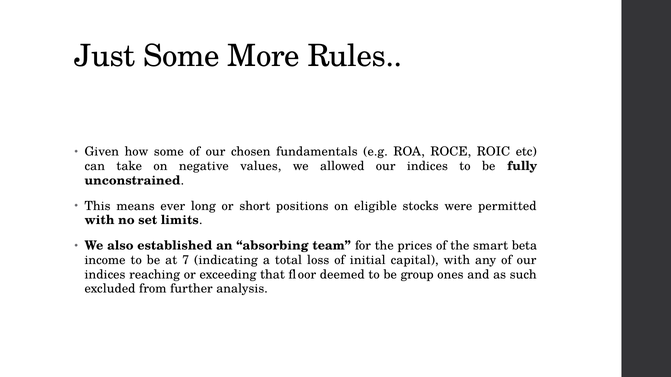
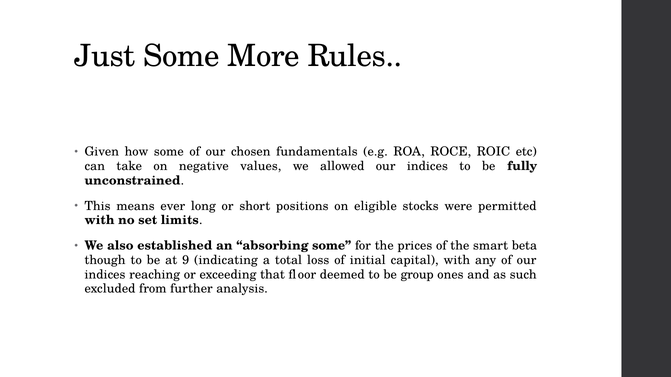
absorbing team: team -> some
income: income -> though
7: 7 -> 9
